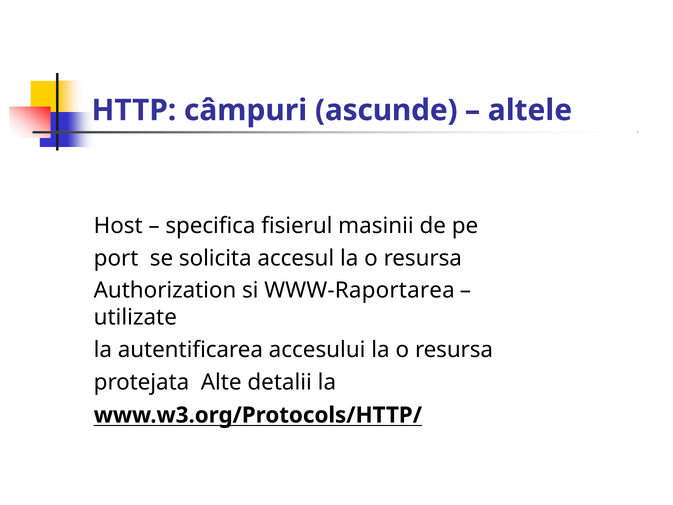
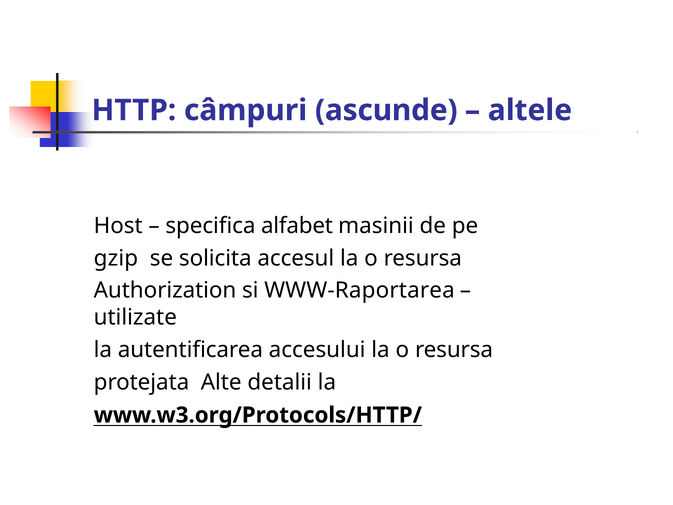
fisierul: fisierul -> alfabet
port: port -> gzip
